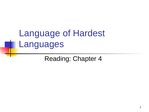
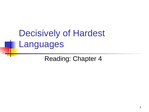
Language: Language -> Decisively
